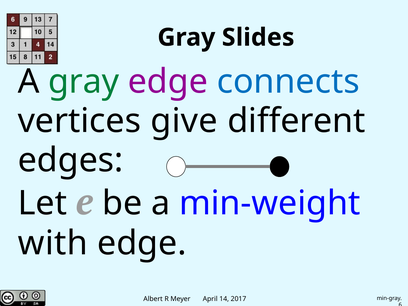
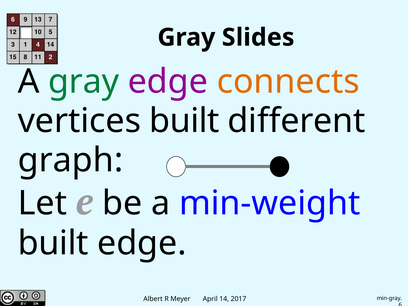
connects colour: blue -> orange
vertices give: give -> built
edges: edges -> graph
with at (53, 243): with -> built
